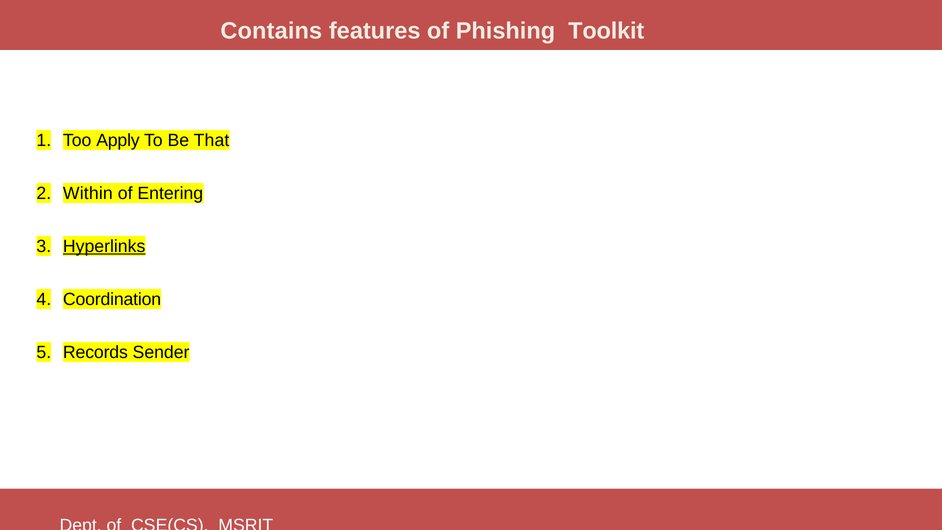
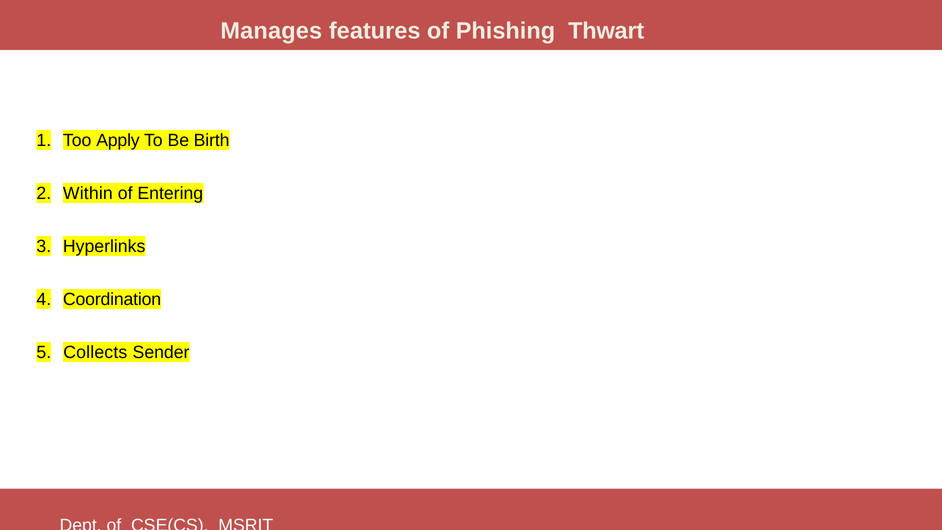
Contains: Contains -> Manages
Toolkit: Toolkit -> Thwart
That: That -> Birth
Hyperlinks underline: present -> none
Records: Records -> Collects
